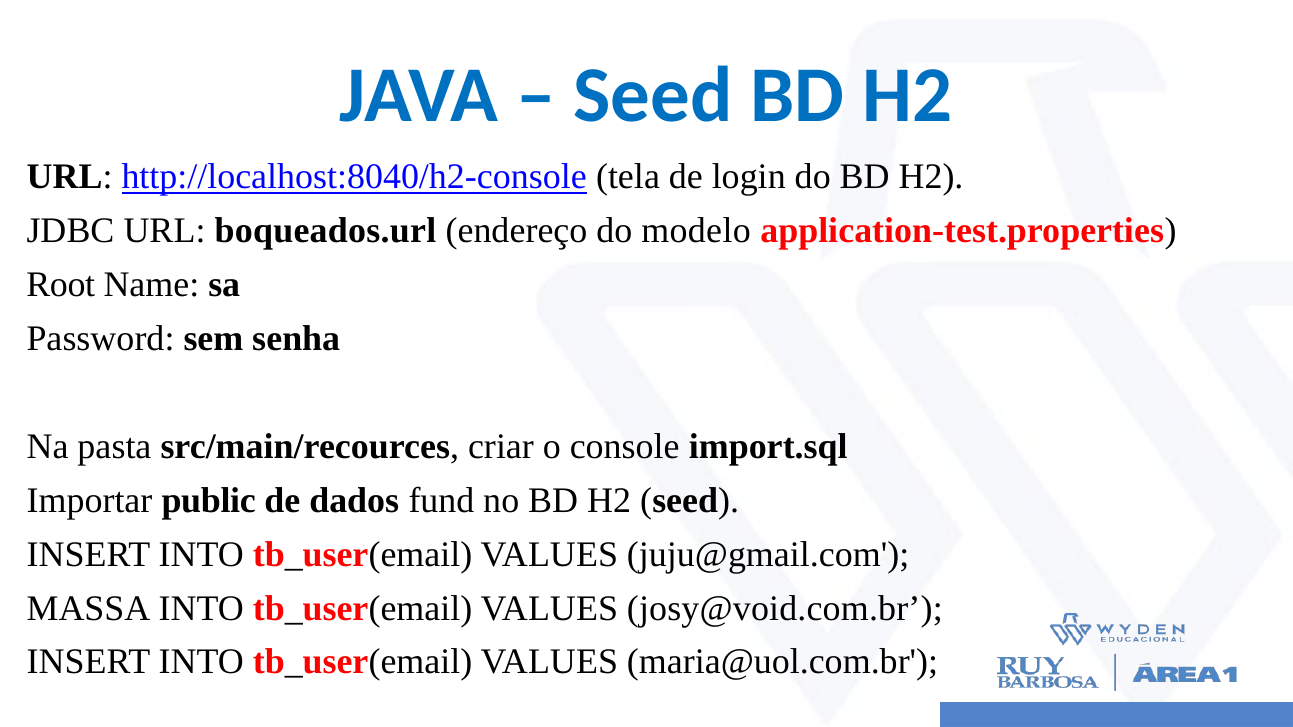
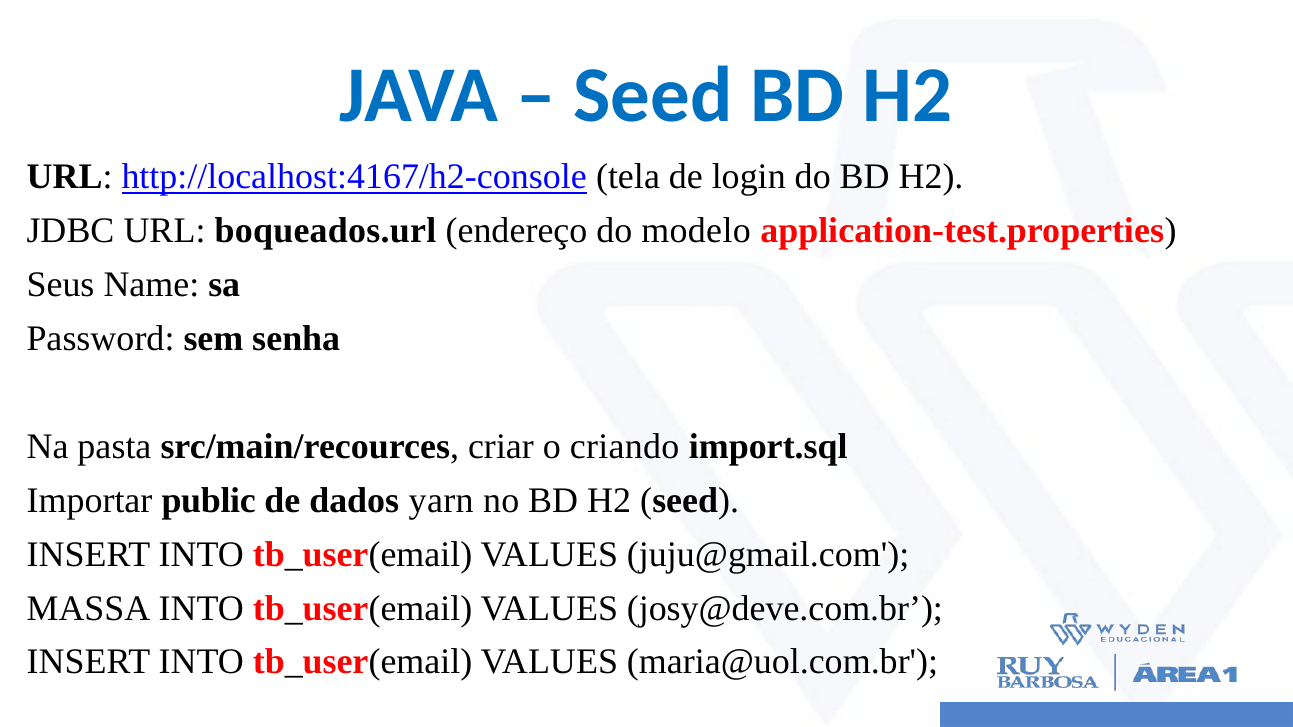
http://localhost:8040/h2-console: http://localhost:8040/h2-console -> http://localhost:4167/h2-console
Root: Root -> Seus
console: console -> criando
fund: fund -> yarn
josy@void.com.br: josy@void.com.br -> josy@deve.com.br
